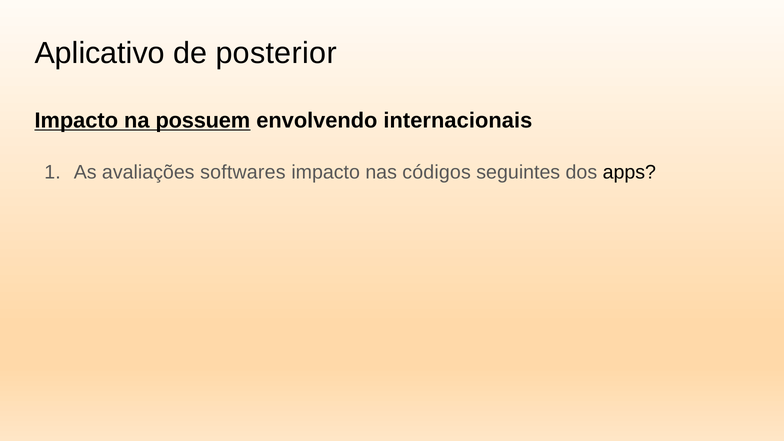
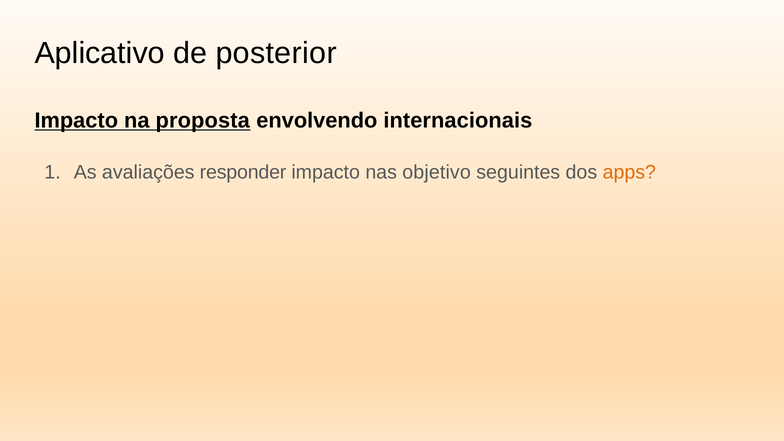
possuem: possuem -> proposta
softwares: softwares -> responder
códigos: códigos -> objetivo
apps colour: black -> orange
